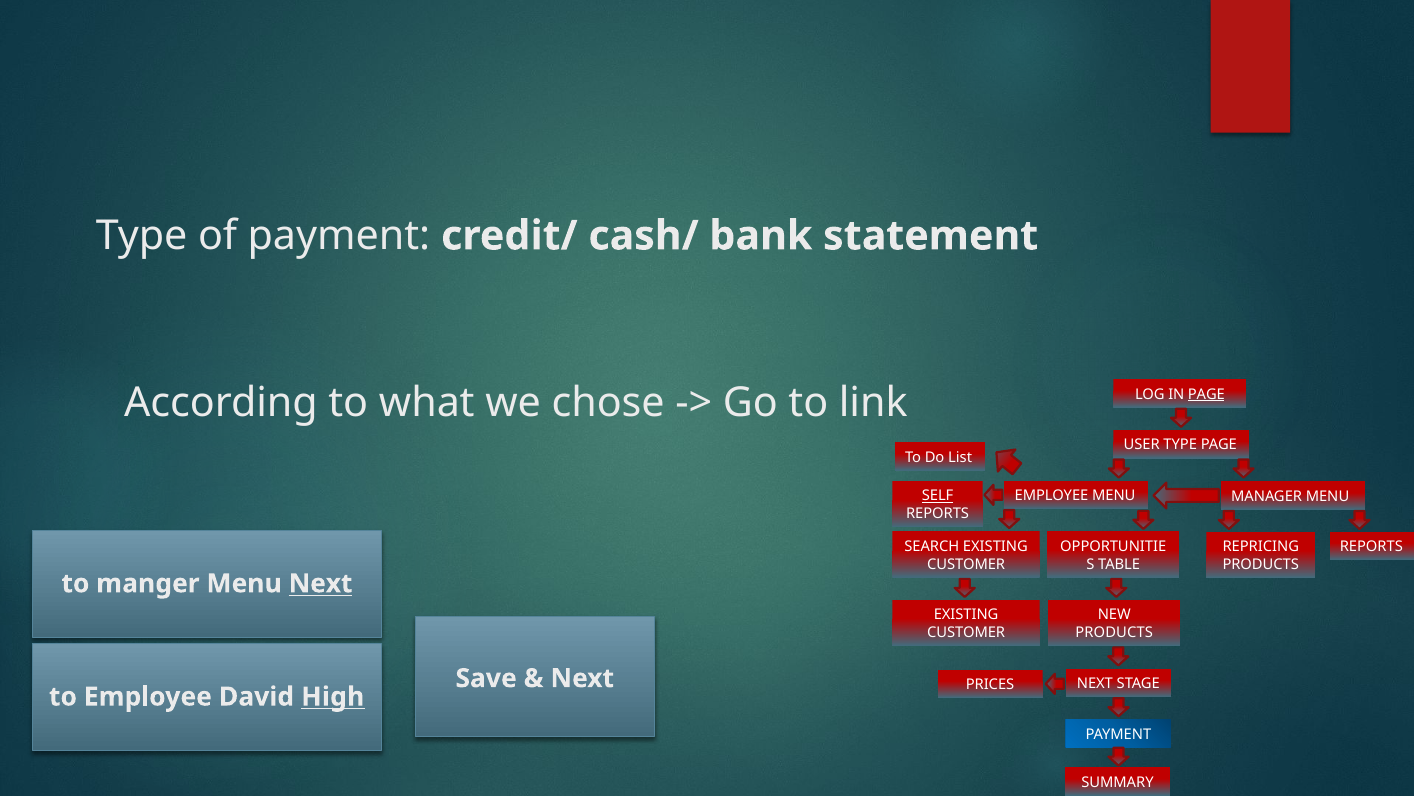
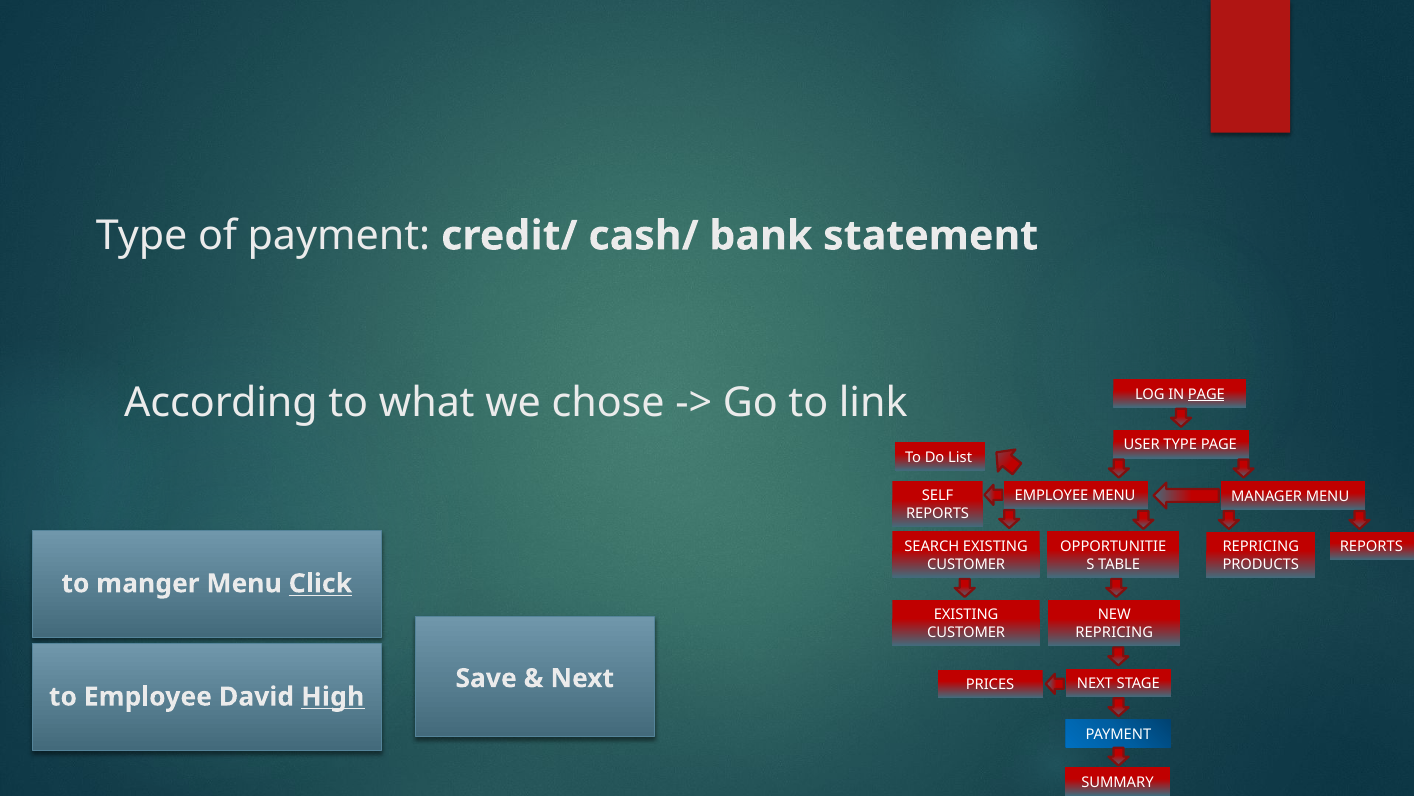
SELF underline: present -> none
Next at (321, 583): Next -> Click
PRODUCTS at (1114, 632): PRODUCTS -> REPRICING
